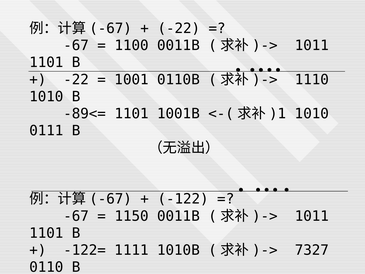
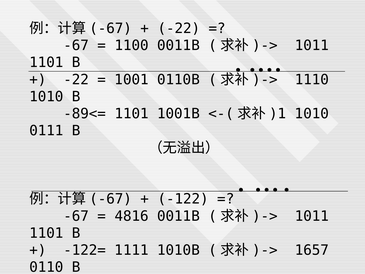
1150: 1150 -> 4816
7327: 7327 -> 1657
